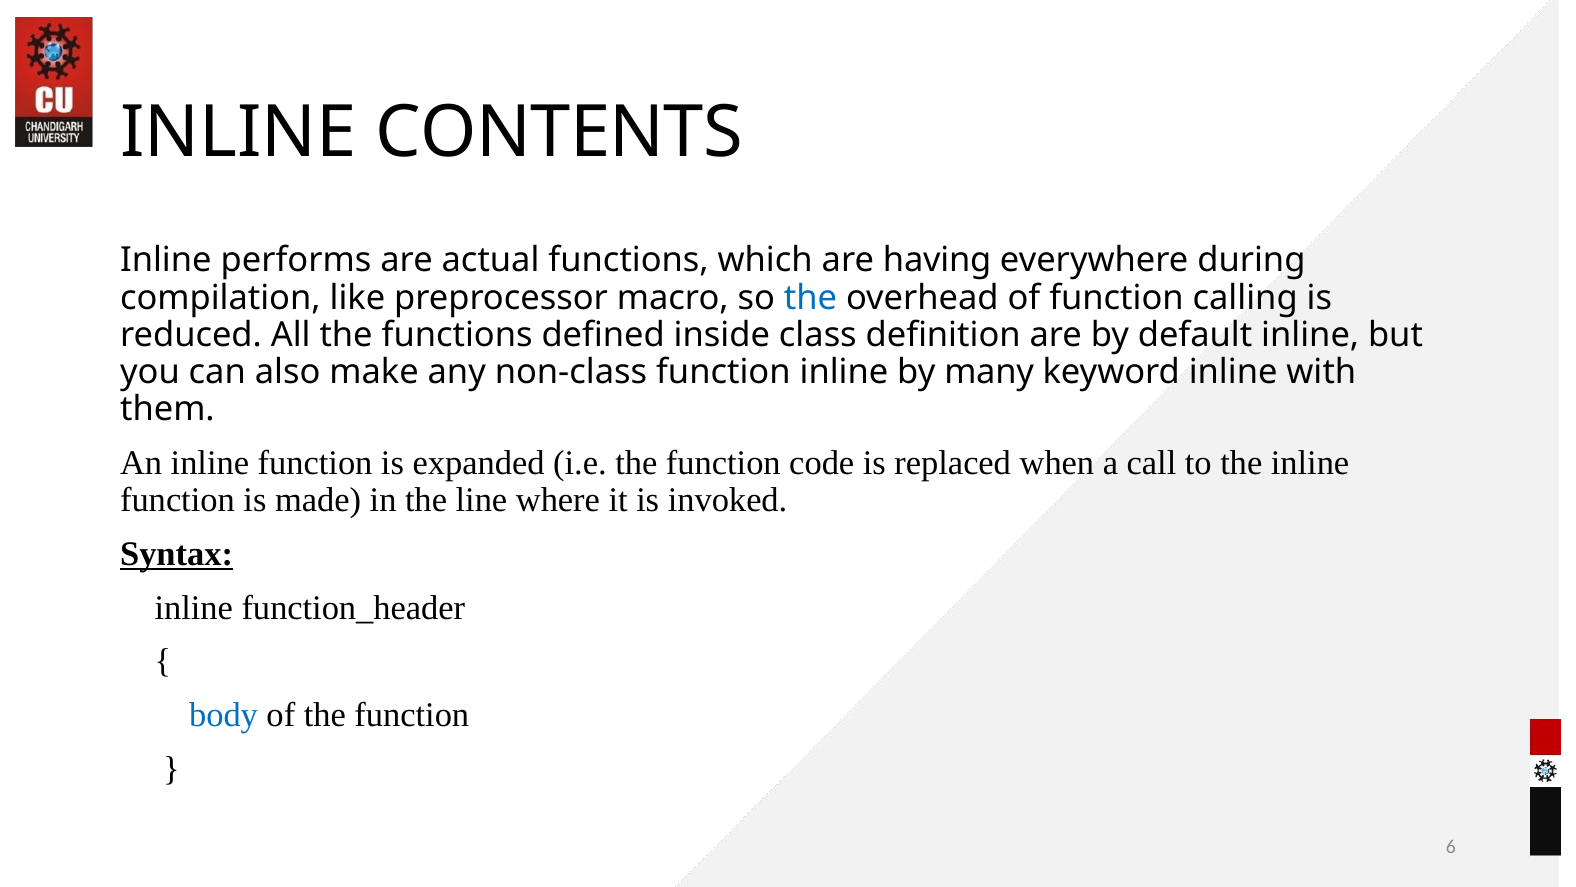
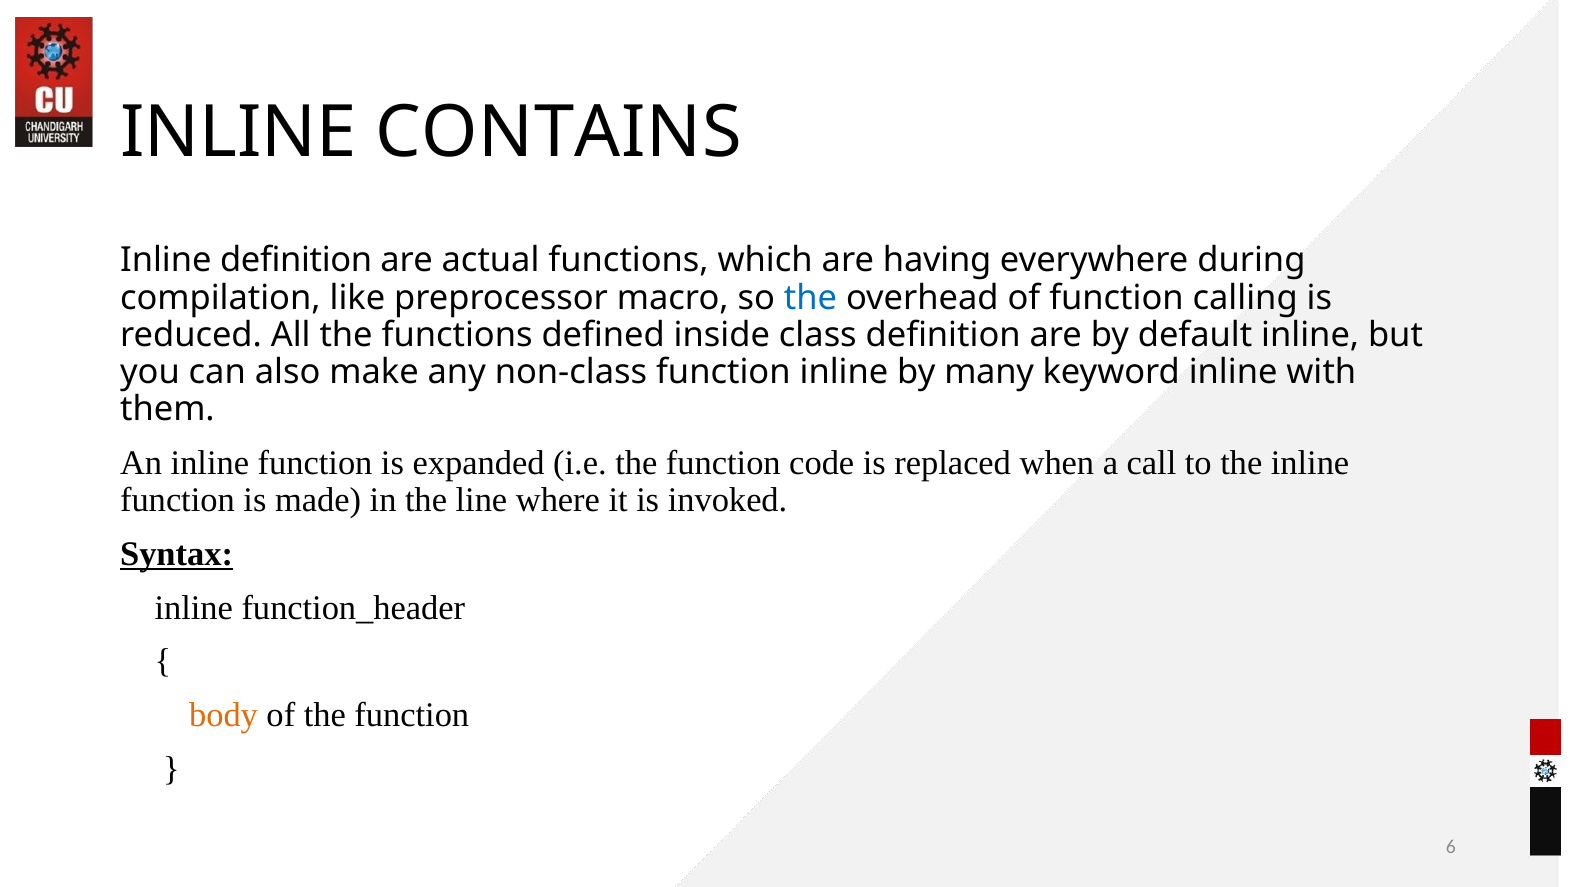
CONTENTS: CONTENTS -> CONTAINS
Inline performs: performs -> definition
body colour: blue -> orange
